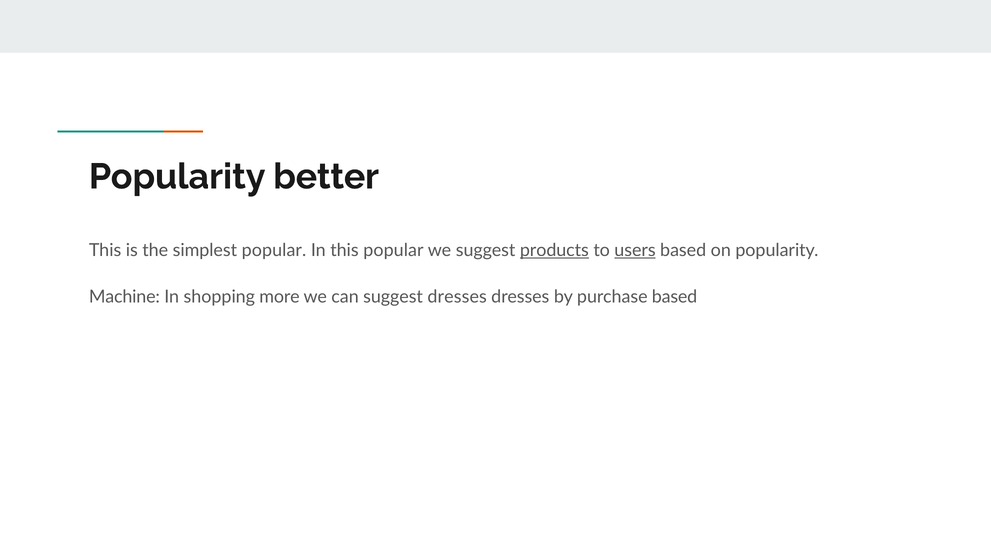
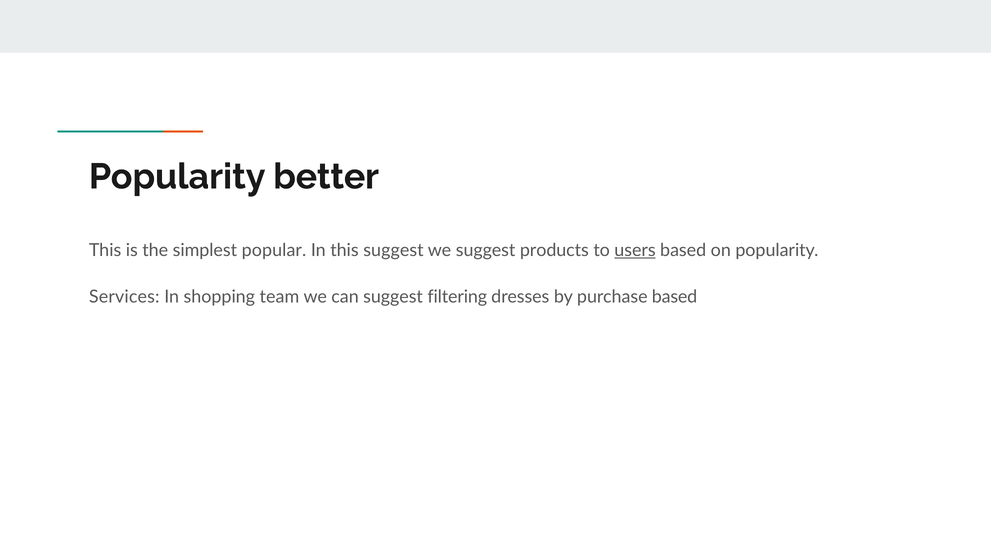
this popular: popular -> suggest
products underline: present -> none
Machine: Machine -> Services
more: more -> team
suggest dresses: dresses -> filtering
